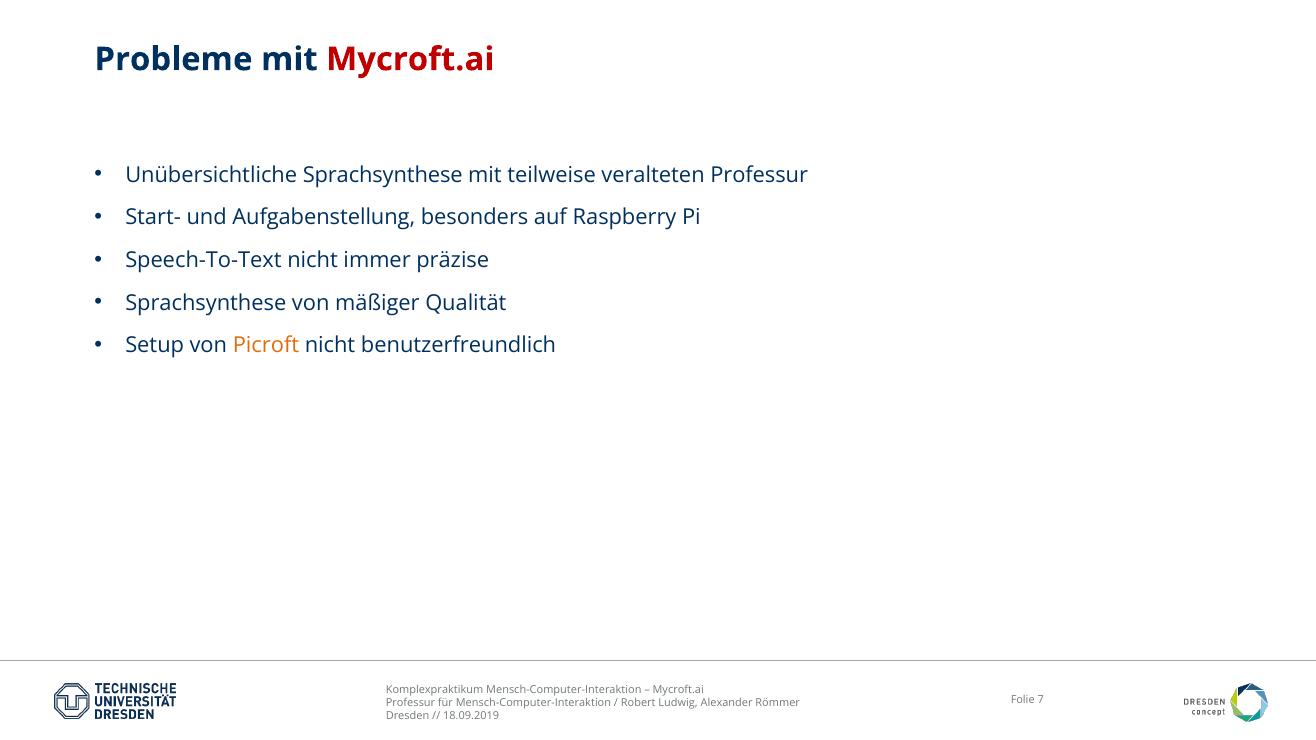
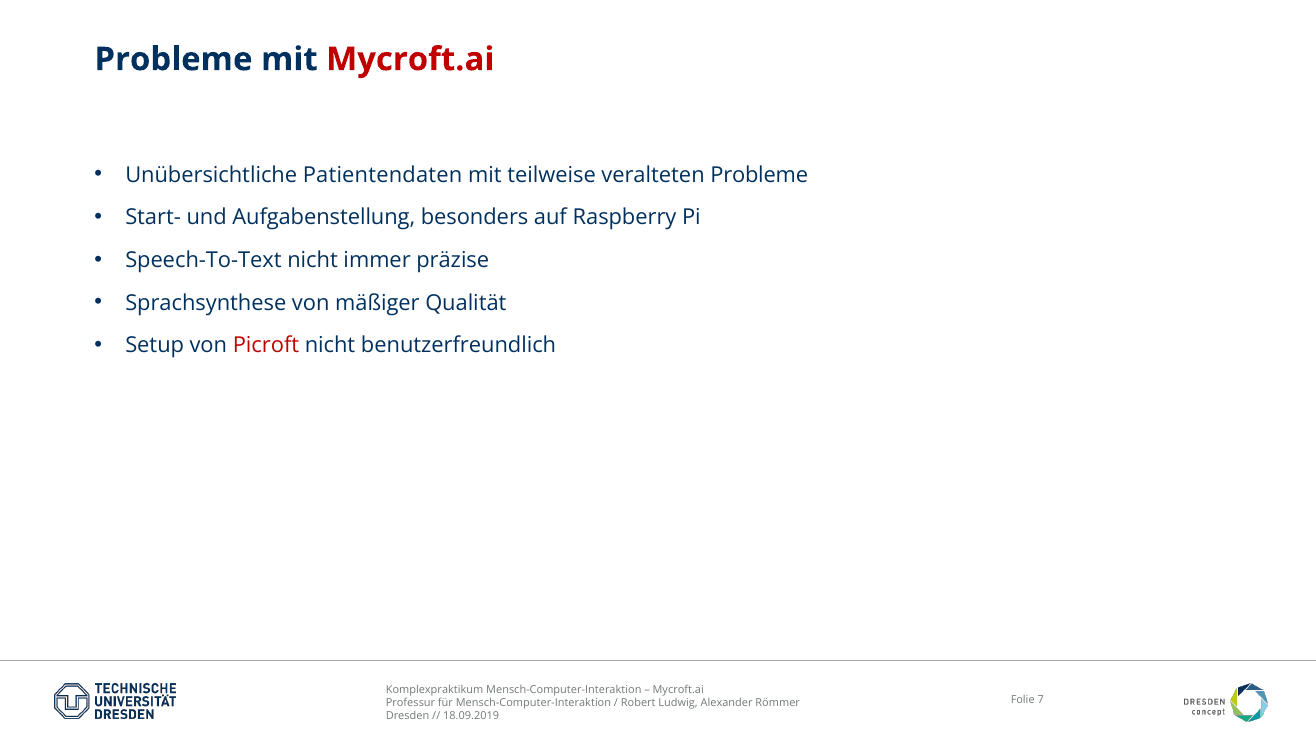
Unübersichtliche Sprachsynthese: Sprachsynthese -> Patientendaten
veralteten Professur: Professur -> Probleme
Picroft colour: orange -> red
